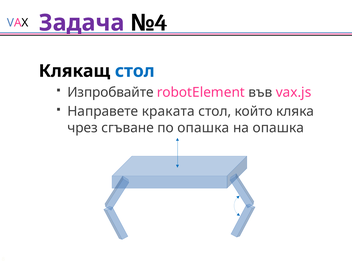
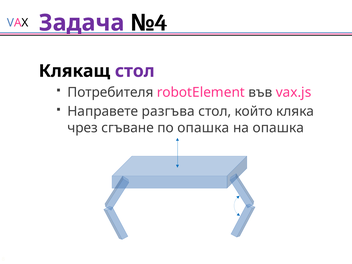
стол at (135, 71) colour: blue -> purple
Изпробвайте: Изпробвайте -> Потребителя
краката: краката -> разгъва
